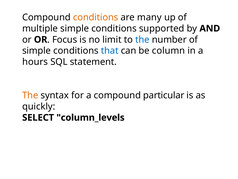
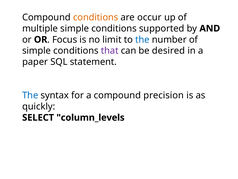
many: many -> occur
that colour: blue -> purple
column: column -> desired
hours: hours -> paper
The at (30, 95) colour: orange -> blue
particular: particular -> precision
